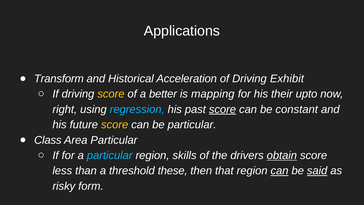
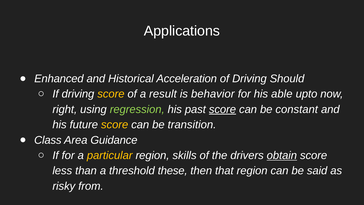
Transform: Transform -> Enhanced
Exhibit: Exhibit -> Should
better: better -> result
mapping: mapping -> behavior
their: their -> able
regression colour: light blue -> light green
be particular: particular -> transition
Area Particular: Particular -> Guidance
particular at (110, 155) colour: light blue -> yellow
can at (280, 171) underline: present -> none
said underline: present -> none
form: form -> from
